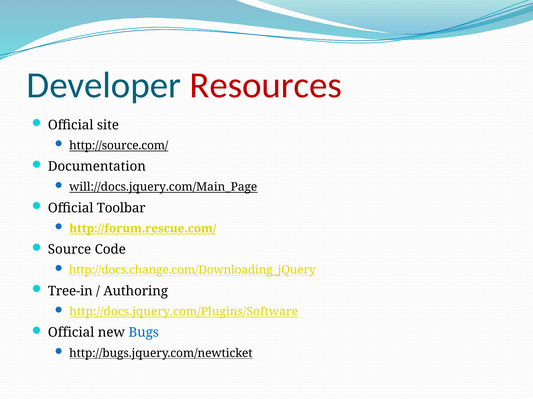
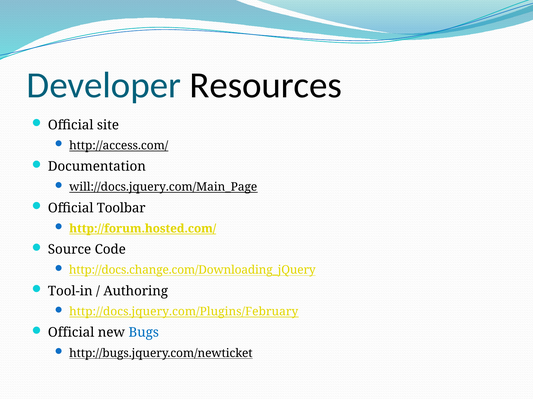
Resources colour: red -> black
http://source.com/: http://source.com/ -> http://access.com/
http://forum.rescue.com/: http://forum.rescue.com/ -> http://forum.hosted.com/
Tree-in: Tree-in -> Tool-in
http://docs.jquery.com/Plugins/Software: http://docs.jquery.com/Plugins/Software -> http://docs.jquery.com/Plugins/February
